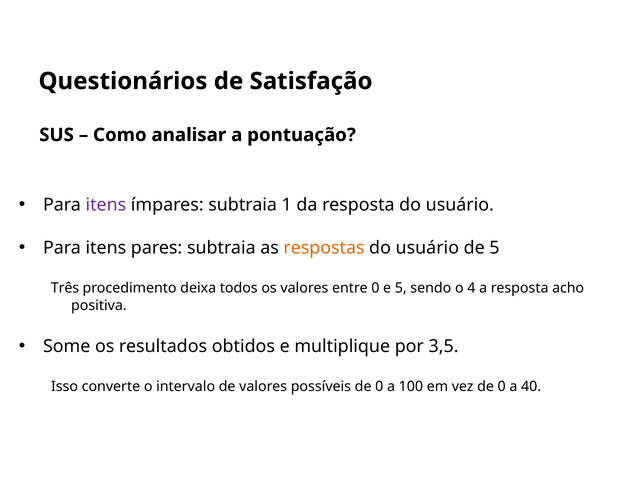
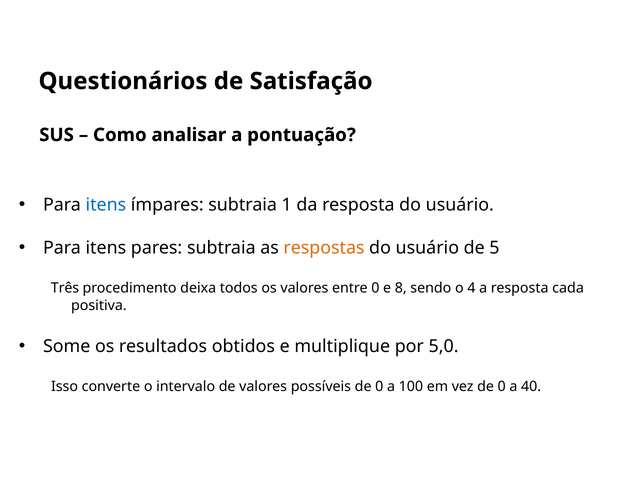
itens at (106, 205) colour: purple -> blue
e 5: 5 -> 8
acho: acho -> cada
3,5: 3,5 -> 5,0
